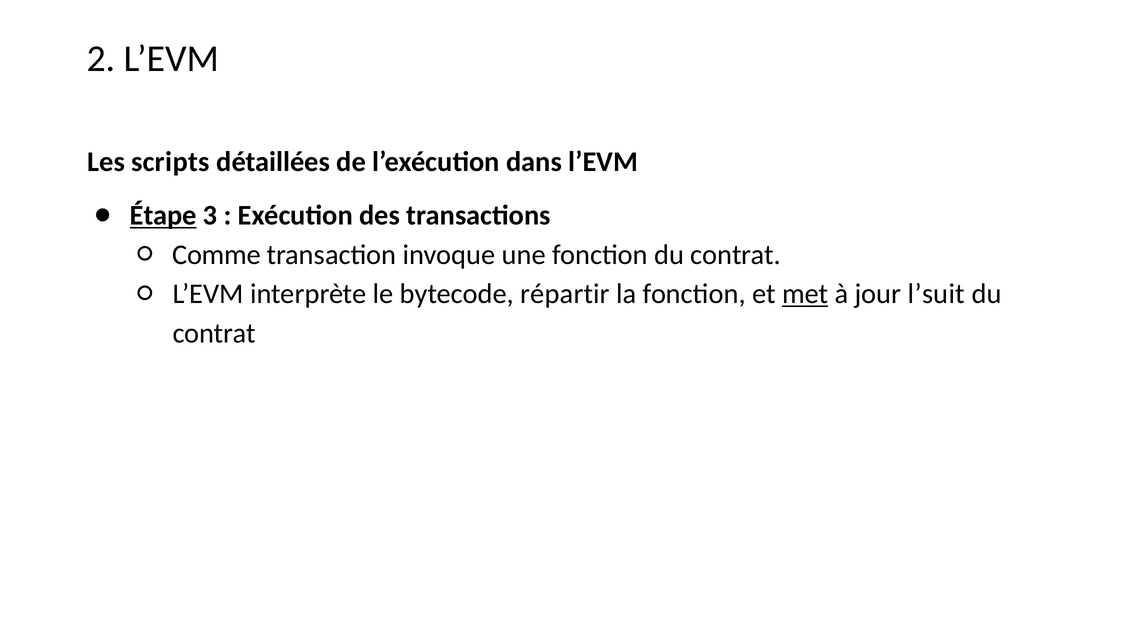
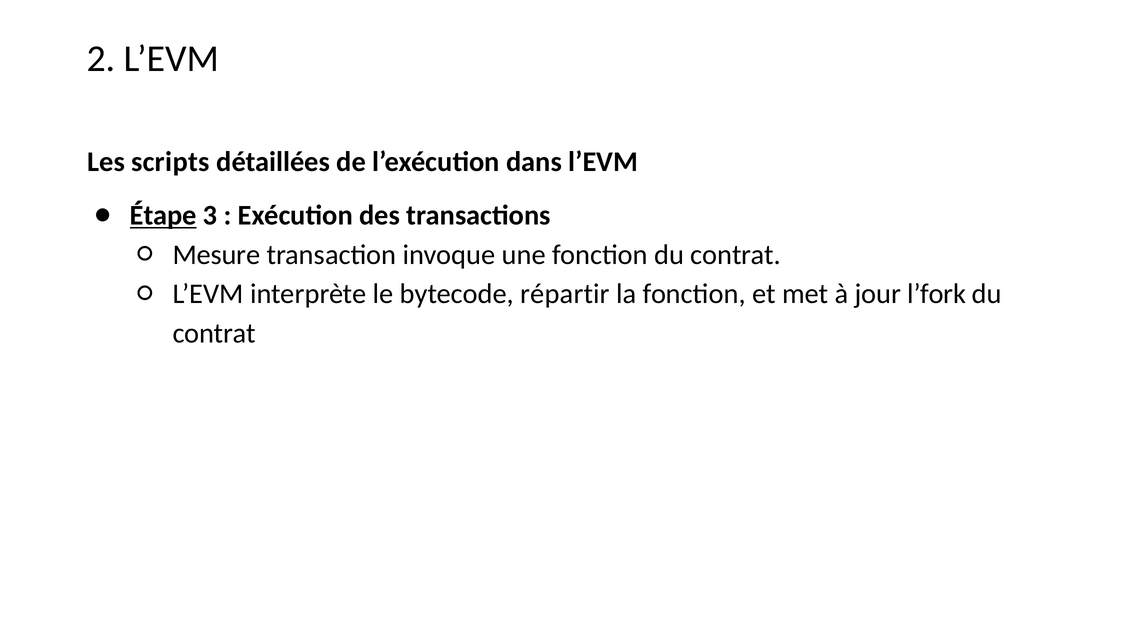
Comme: Comme -> Mesure
met underline: present -> none
l’suit: l’suit -> l’fork
